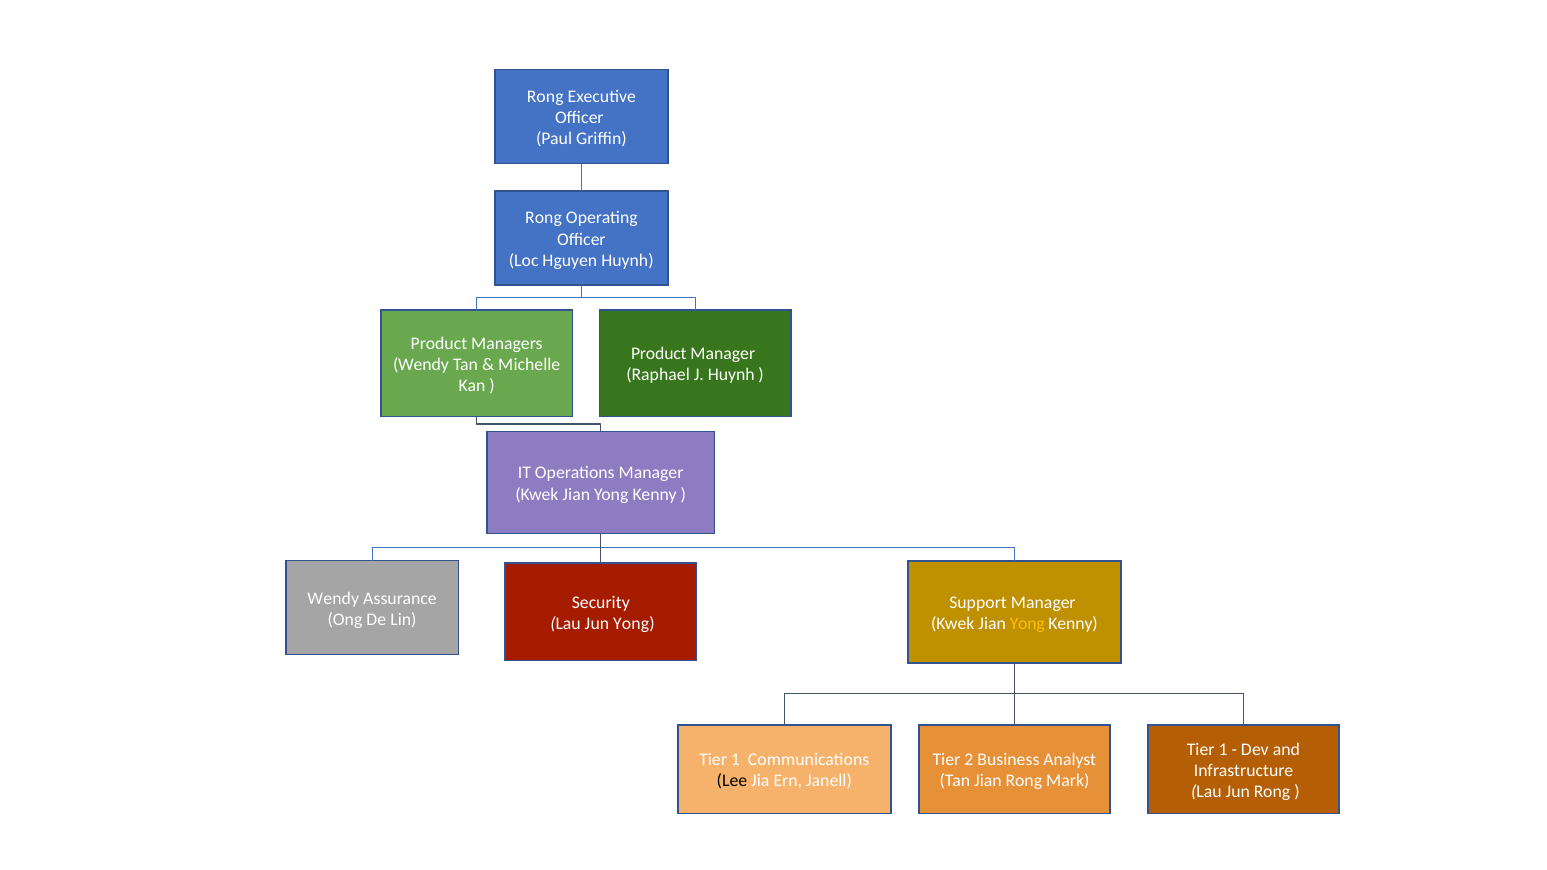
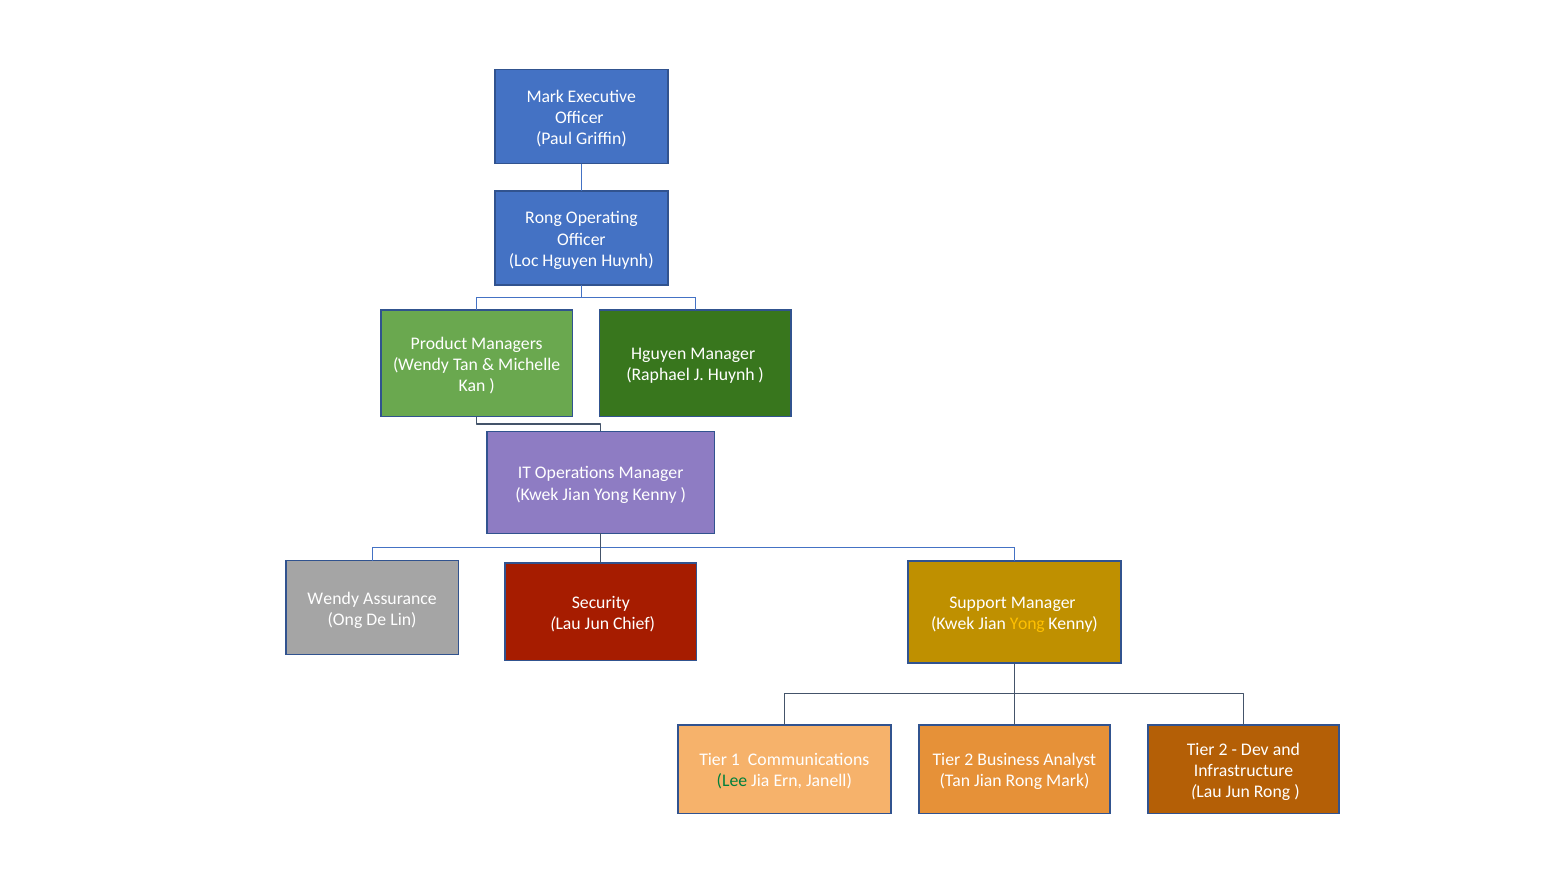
Rong at (545, 97): Rong -> Mark
Product at (659, 354): Product -> Hguyen
Jun Yong: Yong -> Chief
1 at (1223, 749): 1 -> 2
Lee colour: black -> green
